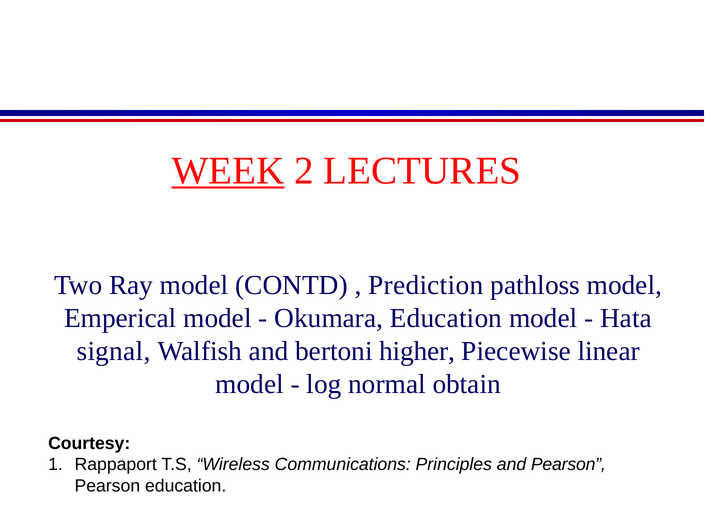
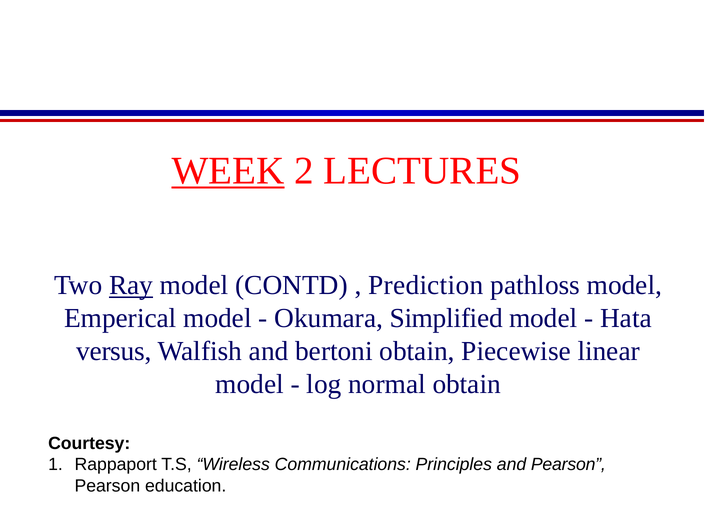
Ray underline: none -> present
Okumara Education: Education -> Simplified
signal: signal -> versus
bertoni higher: higher -> obtain
